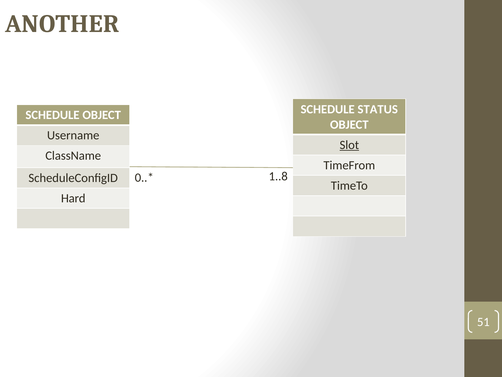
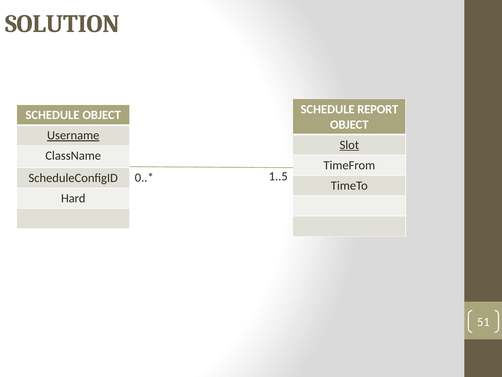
ANOTHER: ANOTHER -> SOLUTION
STATUS: STATUS -> REPORT
Username underline: none -> present
1..8: 1..8 -> 1..5
